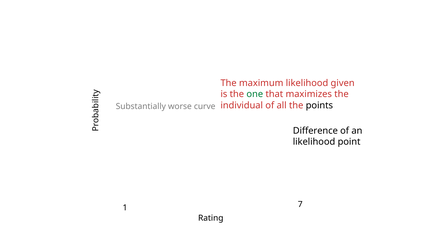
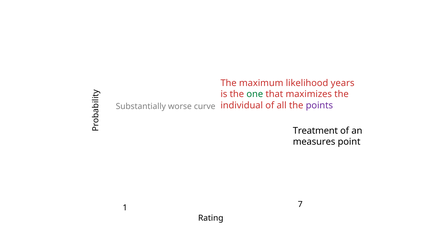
given: given -> years
points colour: black -> purple
Difference: Difference -> Treatment
likelihood at (314, 142): likelihood -> measures
